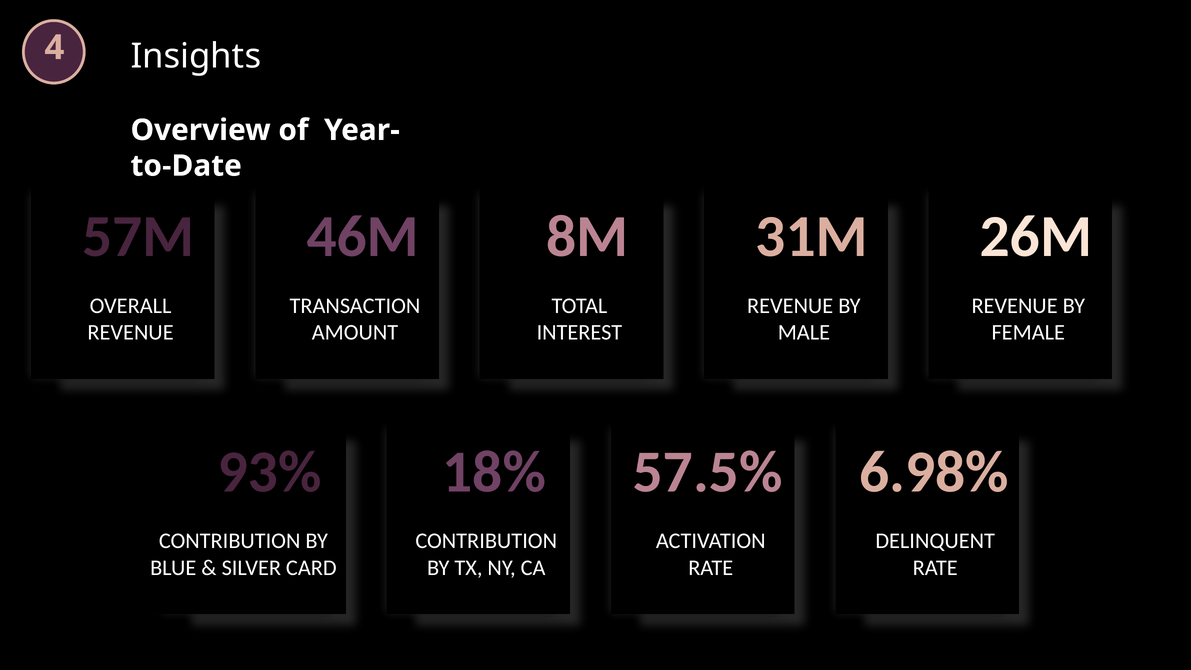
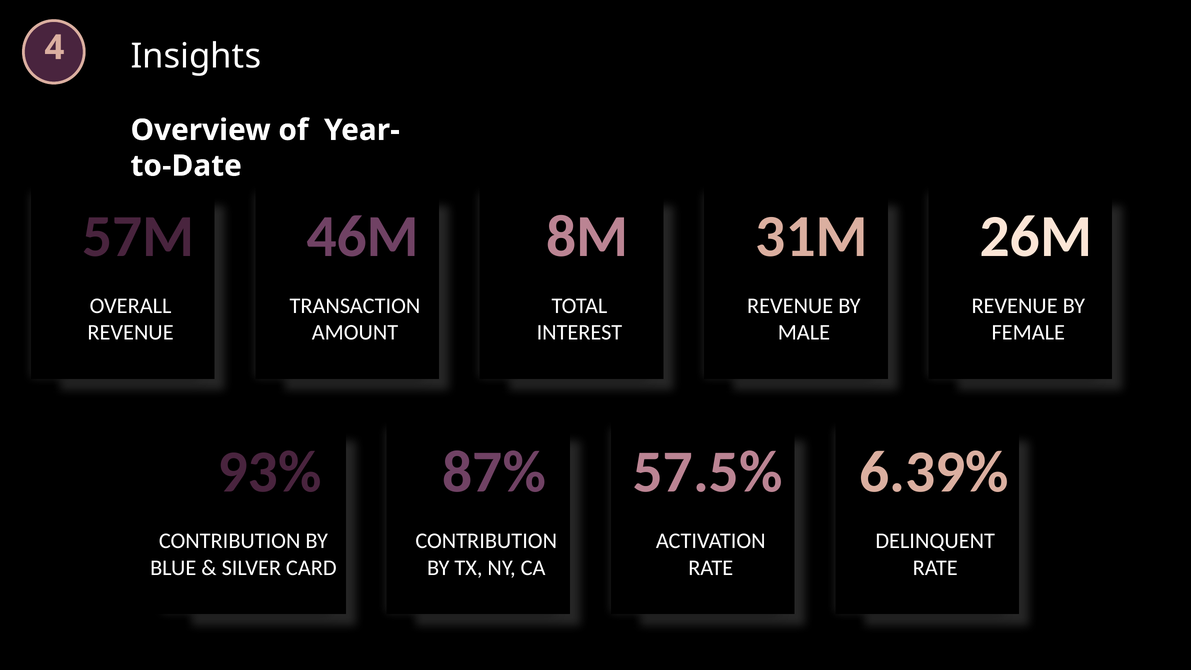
18%: 18% -> 87%
6.98%: 6.98% -> 6.39%
